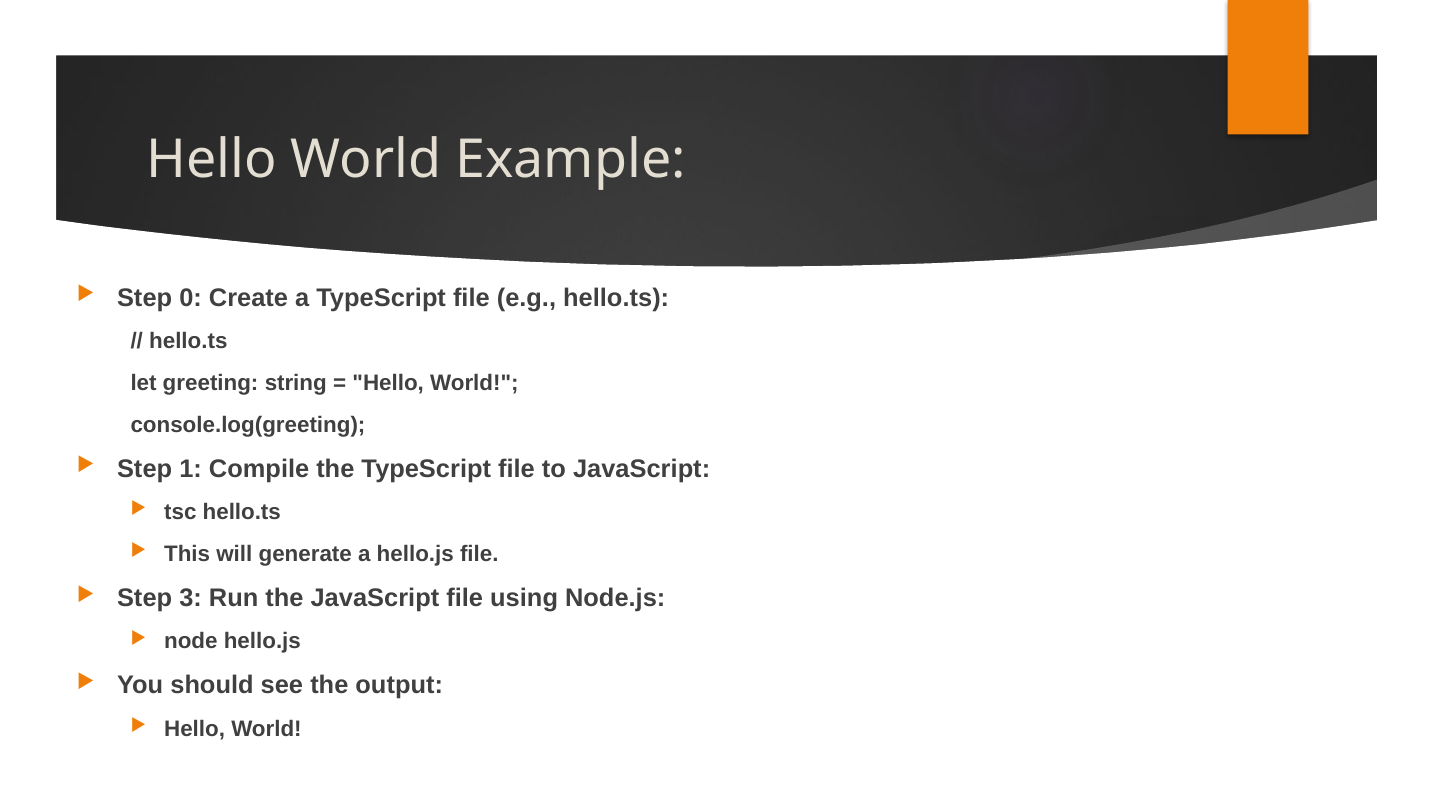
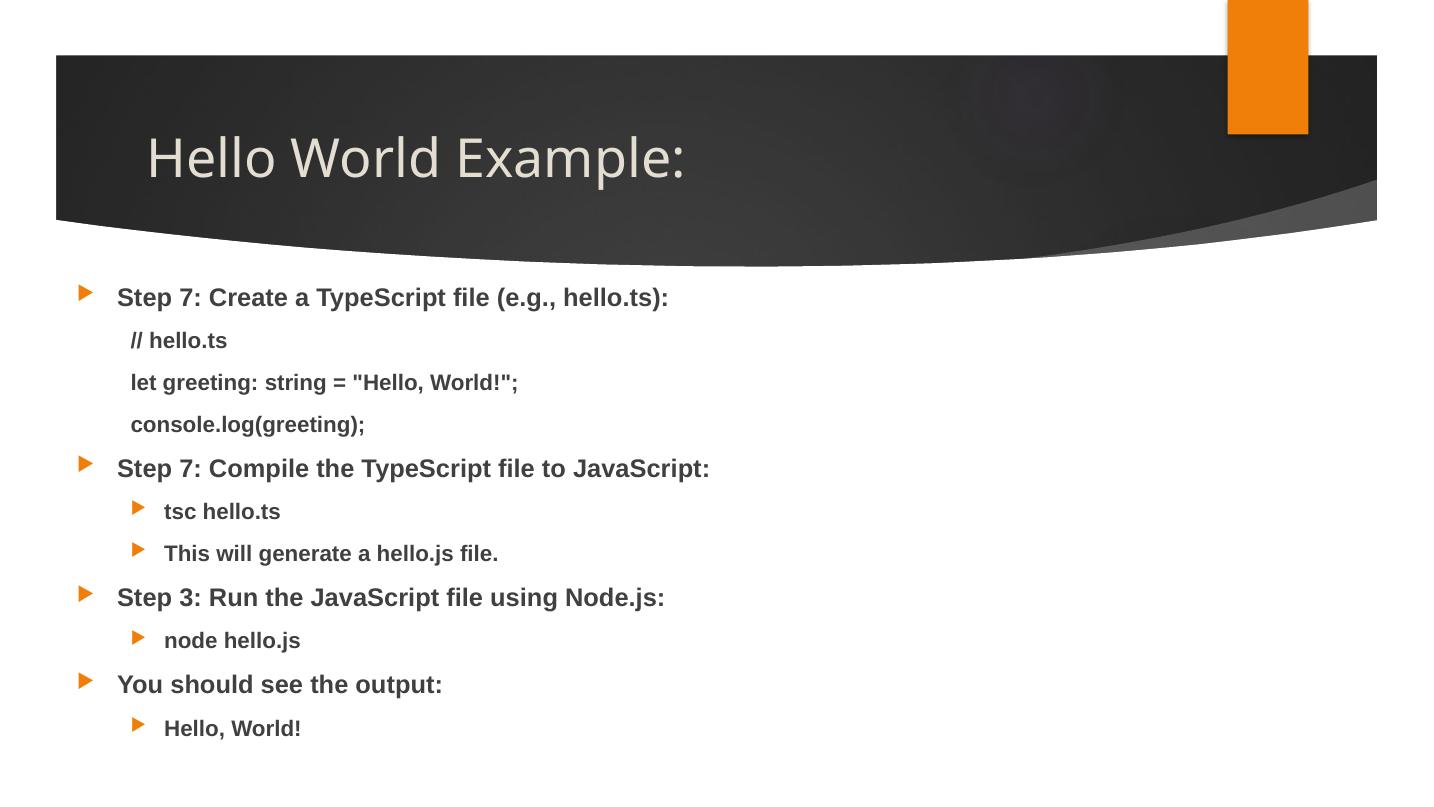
0 at (191, 298): 0 -> 7
1 at (191, 469): 1 -> 7
